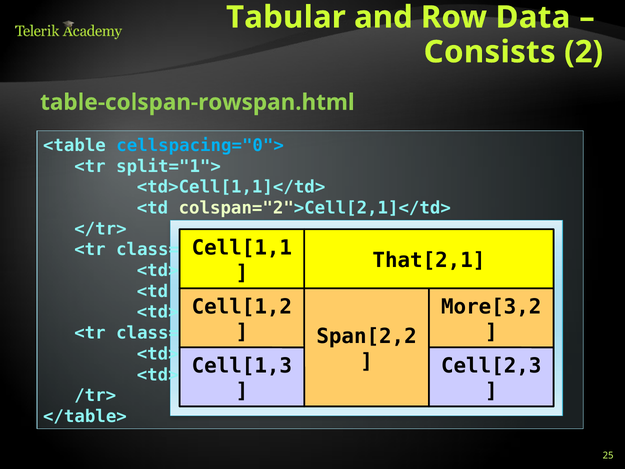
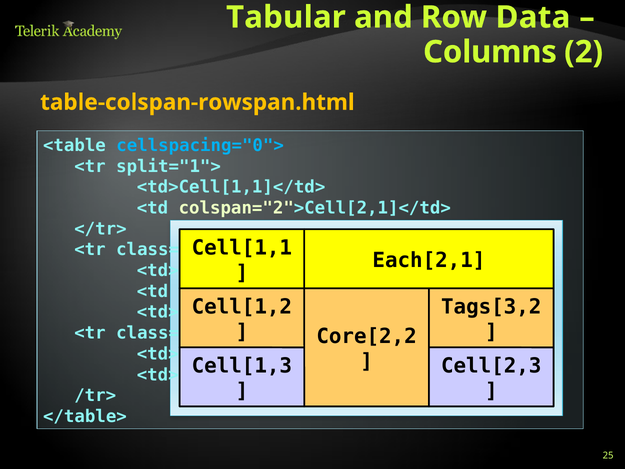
Consists: Consists -> Columns
table-colspan-rowspan.html colour: light green -> yellow
That[2,1: That[2,1 -> Each[2,1
More[3,2: More[3,2 -> Tags[3,2
Span[2,2: Span[2,2 -> Core[2,2
